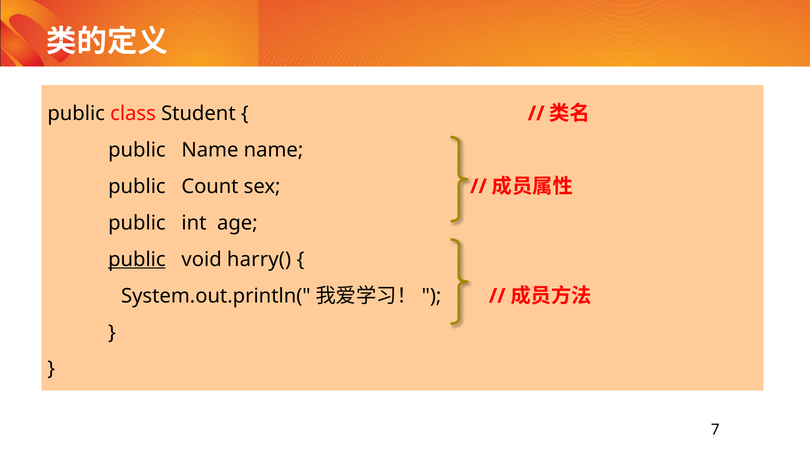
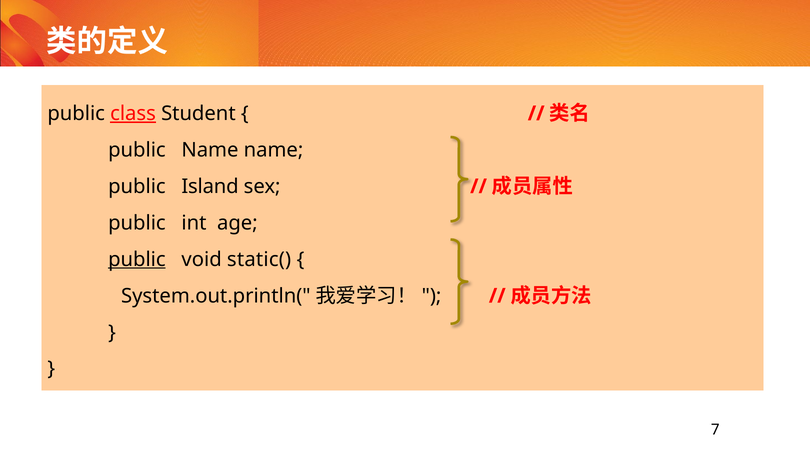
class underline: none -> present
Count: Count -> Island
harry(: harry( -> static(
